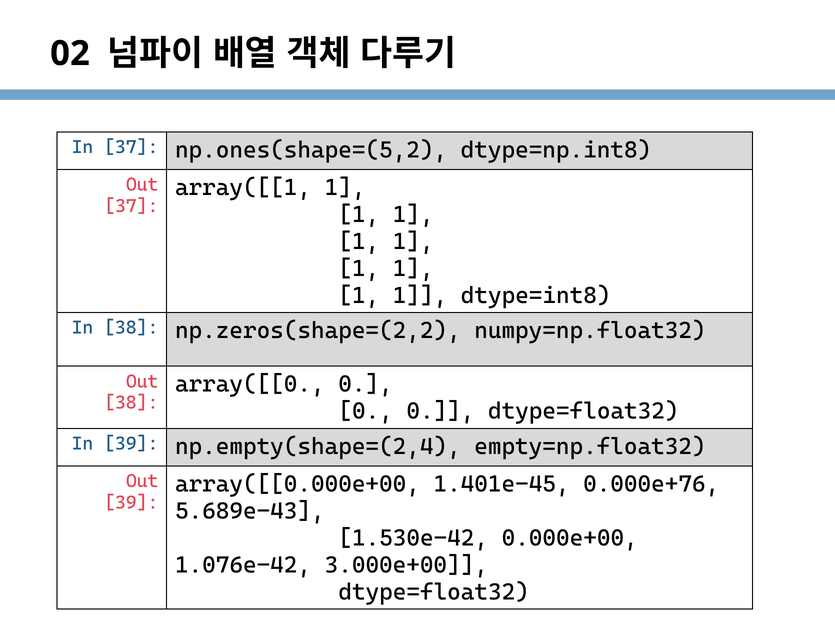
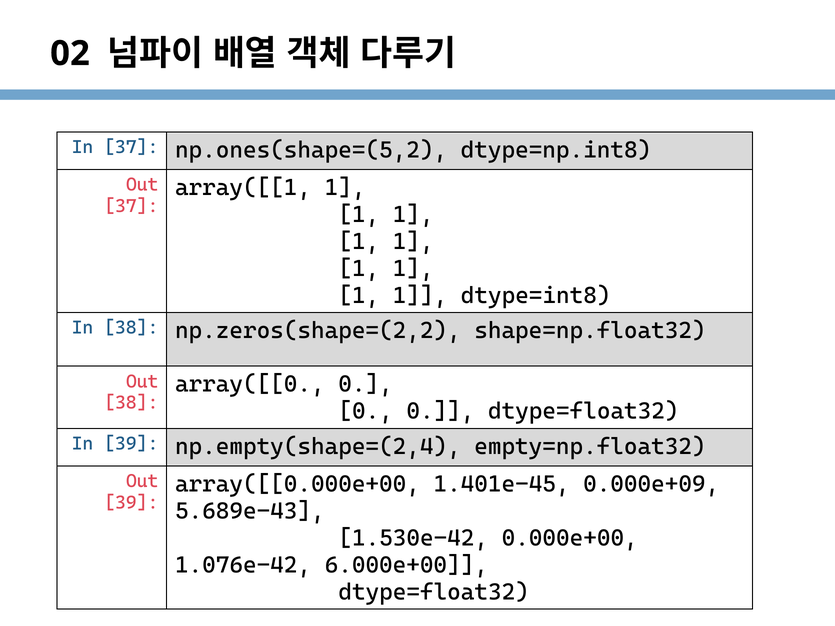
numpy=np.float32: numpy=np.float32 -> shape=np.float32
0.000e+76: 0.000e+76 -> 0.000e+09
3.000e+00: 3.000e+00 -> 6.000e+00
